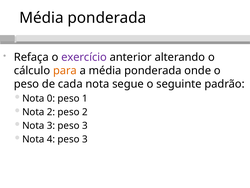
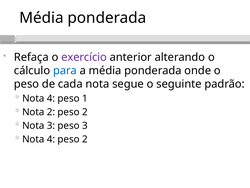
para colour: orange -> blue
0 at (51, 98): 0 -> 4
4 peso 3: 3 -> 2
